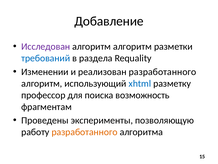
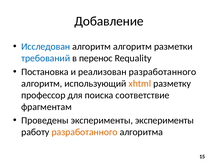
Исследован colour: purple -> blue
раздела: раздела -> перенос
Изменении: Изменении -> Постановка
xhtml colour: blue -> orange
возможность: возможность -> соответствие
эксперименты позволяющую: позволяющую -> эксперименты
